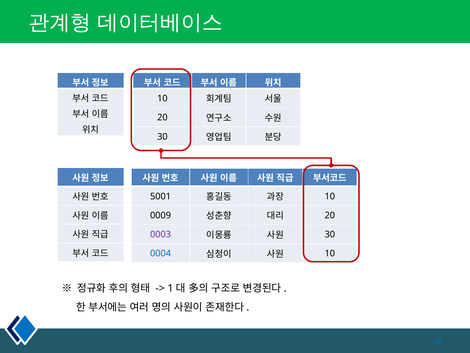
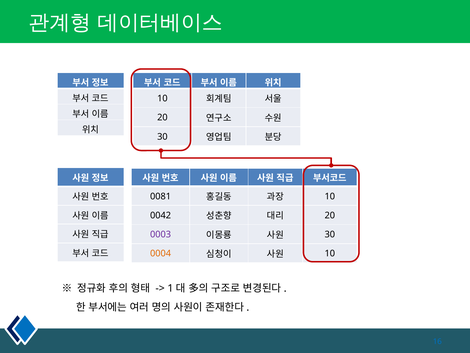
5001: 5001 -> 0081
0009: 0009 -> 0042
0004 colour: blue -> orange
